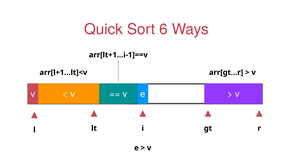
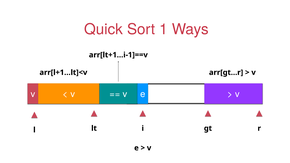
6: 6 -> 1
